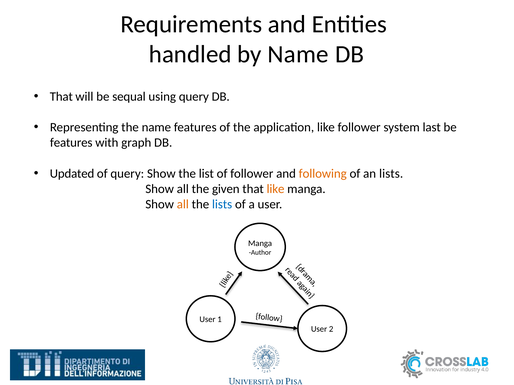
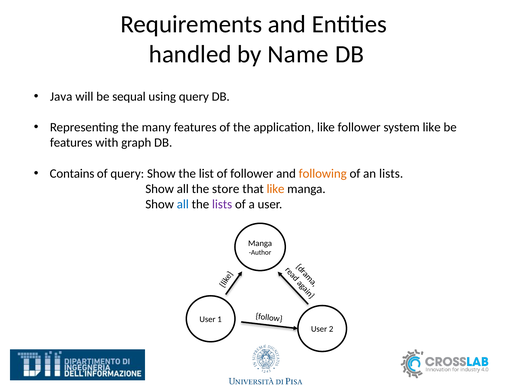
That at (61, 97): That -> Java
the name: name -> many
system last: last -> like
Updated: Updated -> Contains
given: given -> store
all at (183, 205) colour: orange -> blue
lists at (222, 205) colour: blue -> purple
